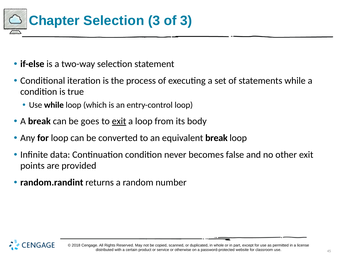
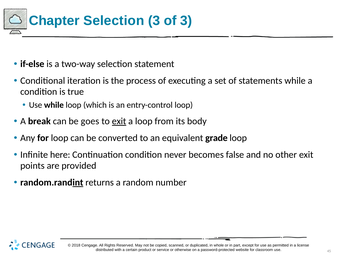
equivalent break: break -> grade
data: data -> here
int underline: none -> present
